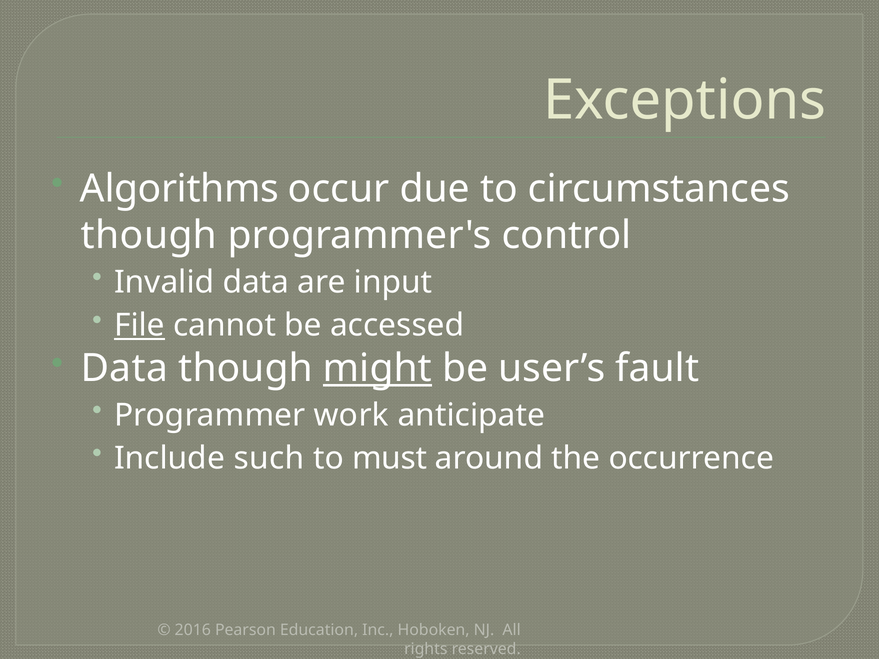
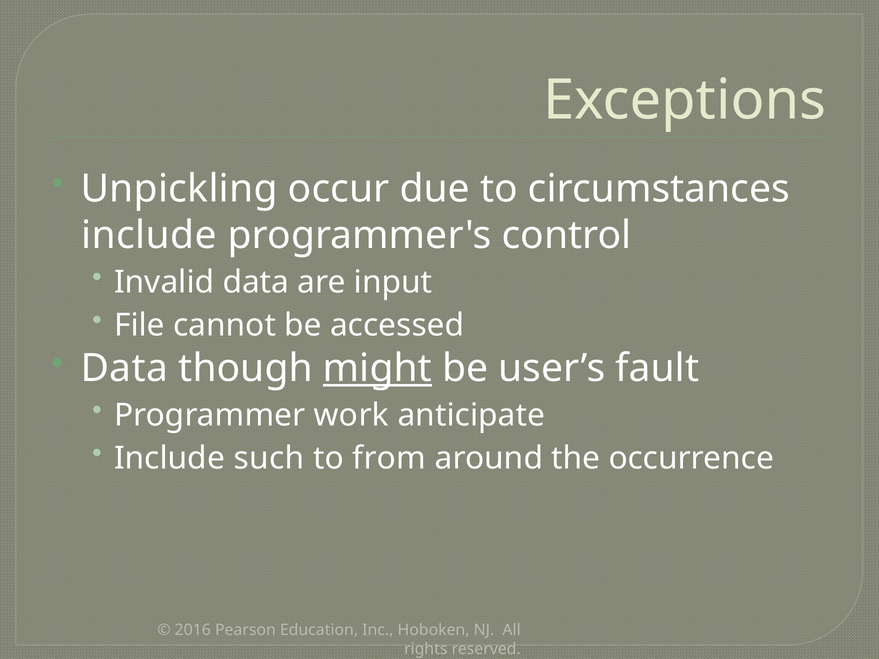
Algorithms: Algorithms -> Unpickling
though at (149, 236): though -> include
File underline: present -> none
must: must -> from
